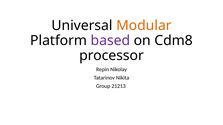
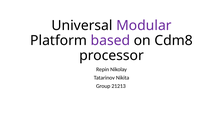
Modular colour: orange -> purple
